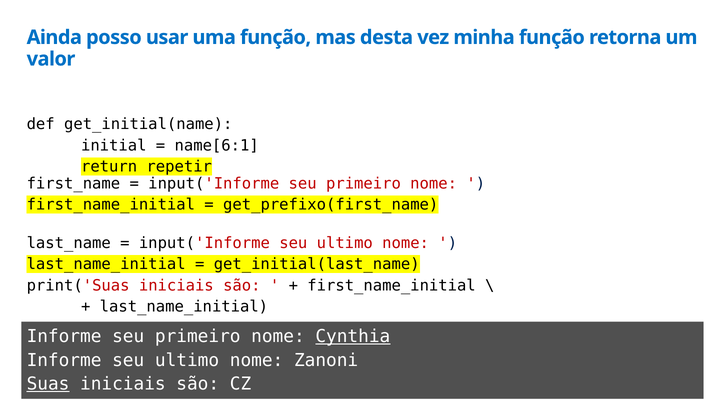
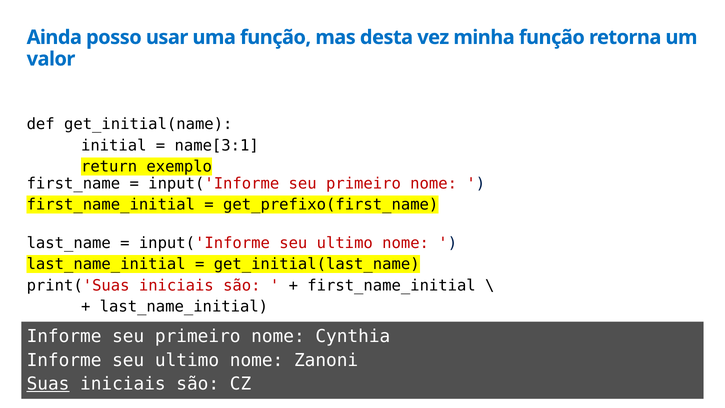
name[6:1: name[6:1 -> name[3:1
repetir: repetir -> exemplo
Cynthia underline: present -> none
